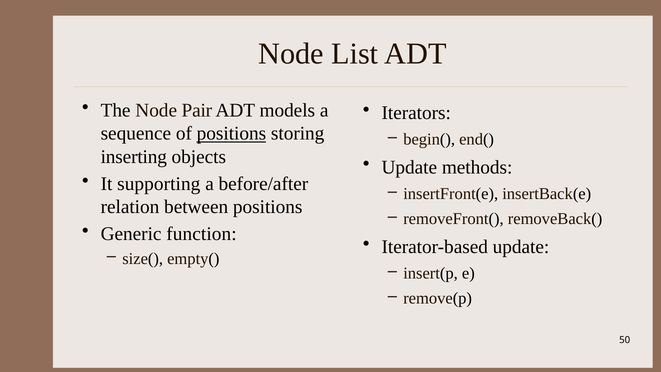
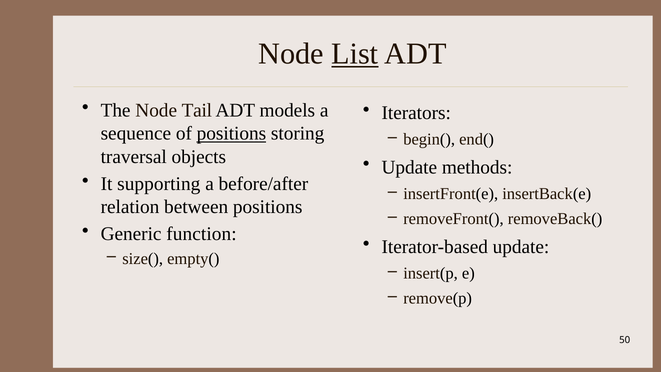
List underline: none -> present
Pair: Pair -> Tail
inserting: inserting -> traversal
